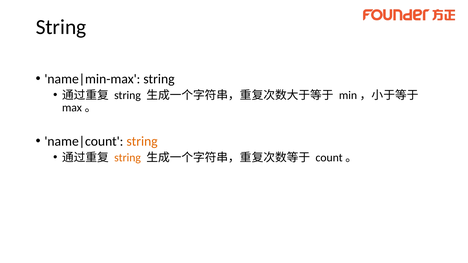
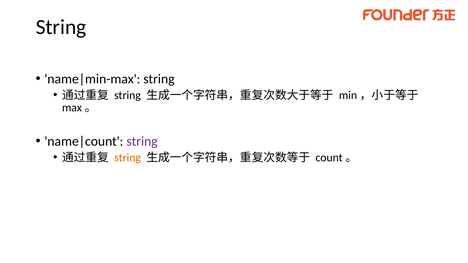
string at (142, 141) colour: orange -> purple
